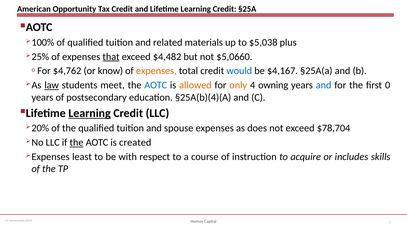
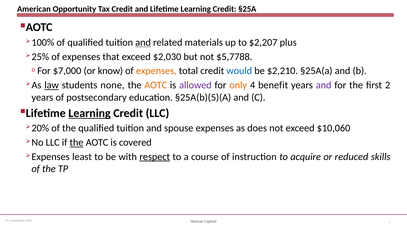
and at (143, 42) underline: none -> present
$5,038: $5,038 -> $2,207
that underline: present -> none
$4,482: $4,482 -> $2,030
$5,0660: $5,0660 -> $5,7788
$4,762: $4,762 -> $7,000
$4,167: $4,167 -> $2,210
meet: meet -> none
AOTC at (156, 85) colour: blue -> orange
allowed colour: orange -> purple
owning: owning -> benefit
and at (324, 85) colour: blue -> purple
0: 0 -> 2
§25A(b)(4)(A: §25A(b)(4)(A -> §25A(b)(5)(A
$78,704: $78,704 -> $10,060
created: created -> covered
respect underline: none -> present
includes: includes -> reduced
